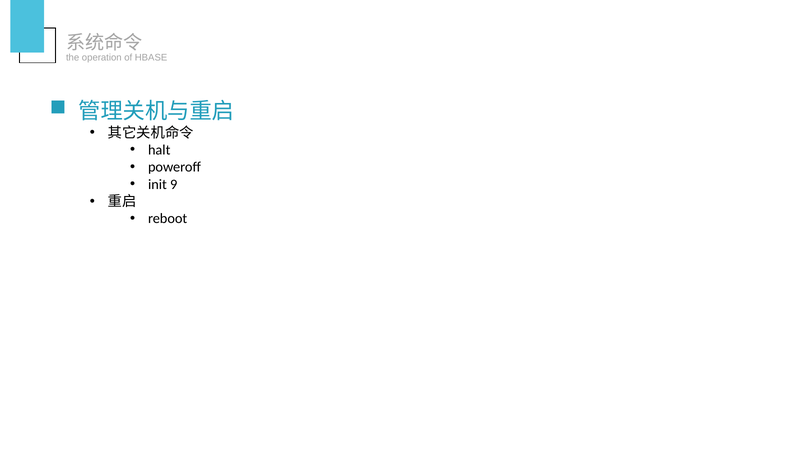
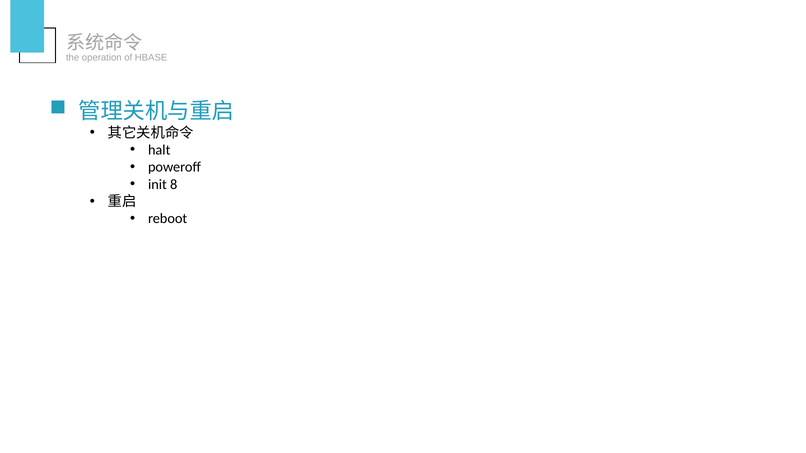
9: 9 -> 8
